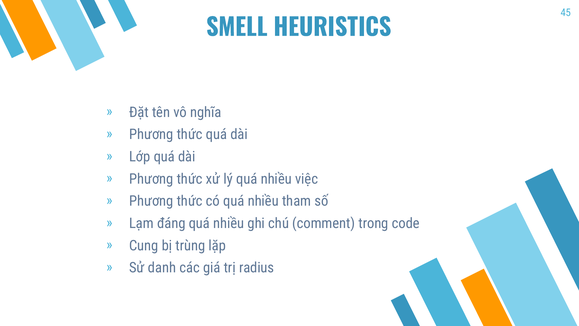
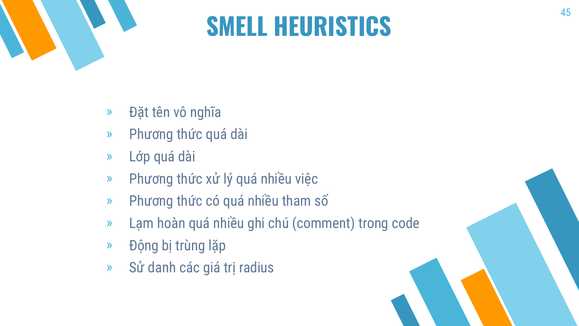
đáng: đáng -> hoàn
Cung: Cung -> Động
